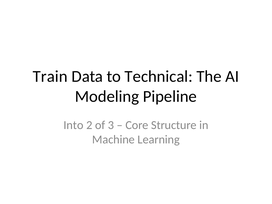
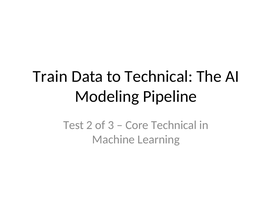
Into: Into -> Test
Core Structure: Structure -> Technical
